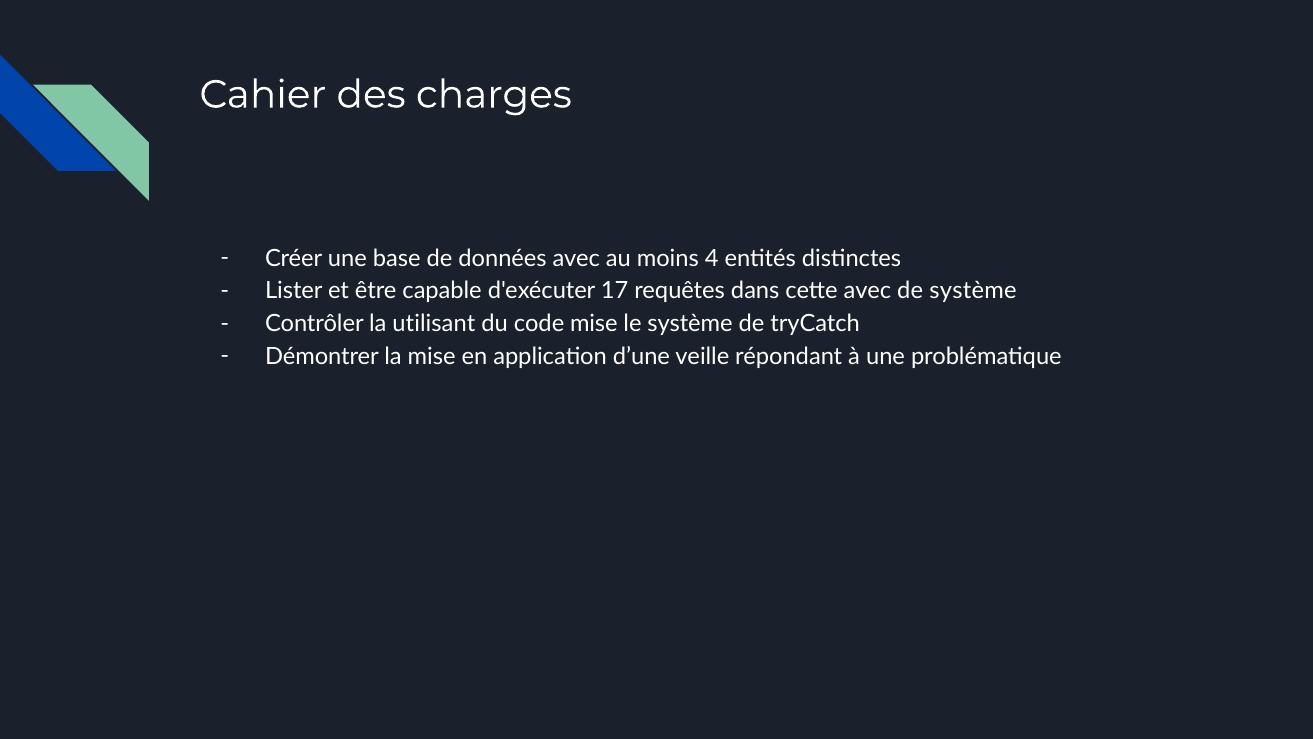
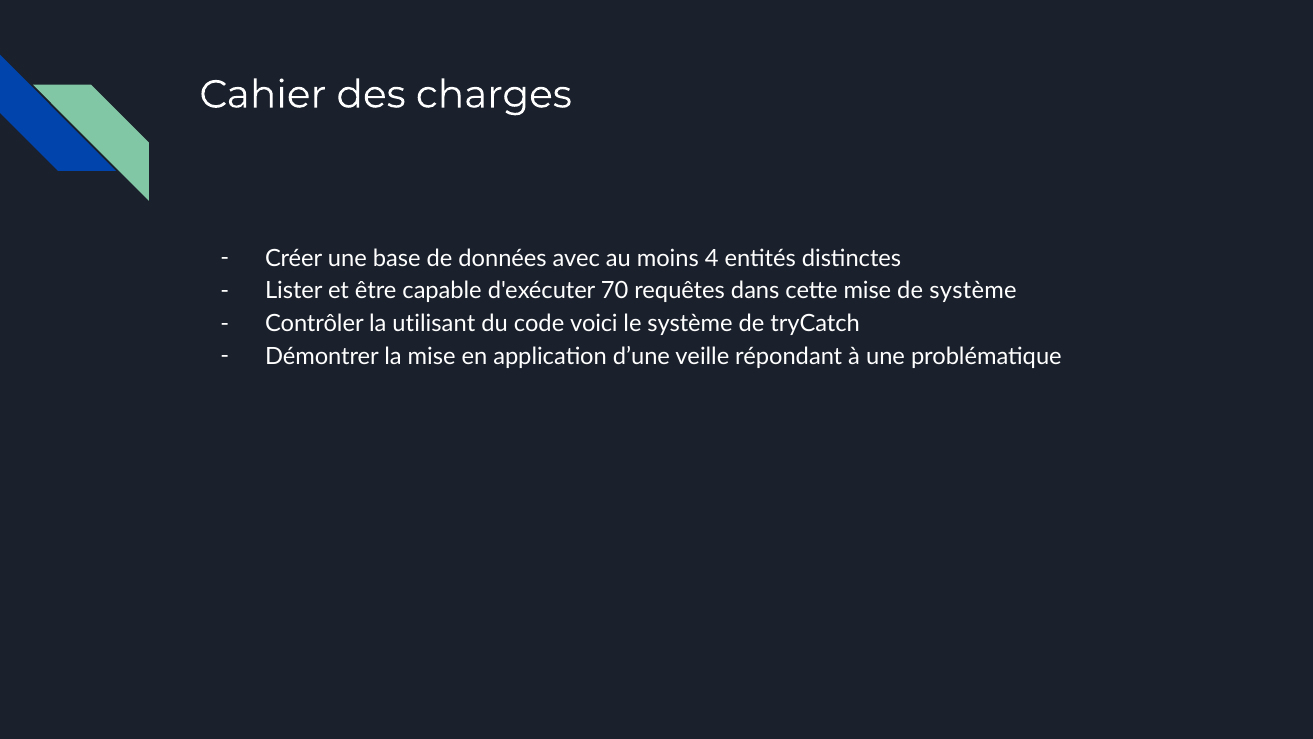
17: 17 -> 70
cette avec: avec -> mise
code mise: mise -> voici
